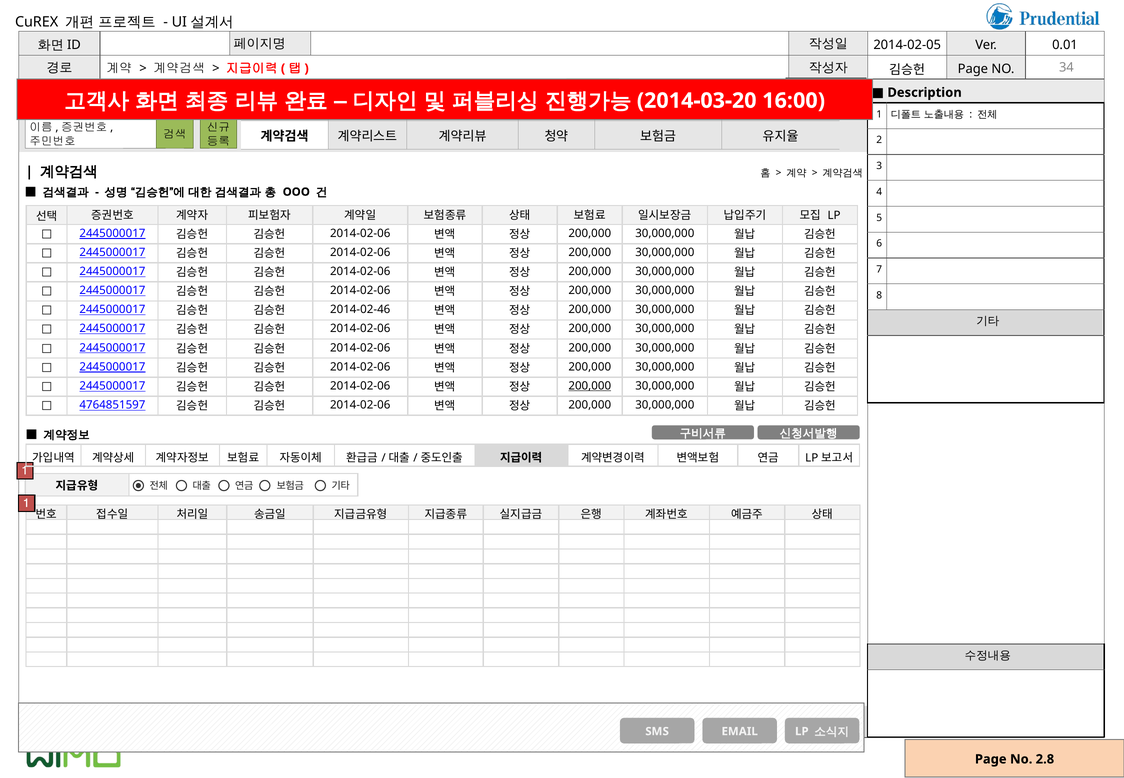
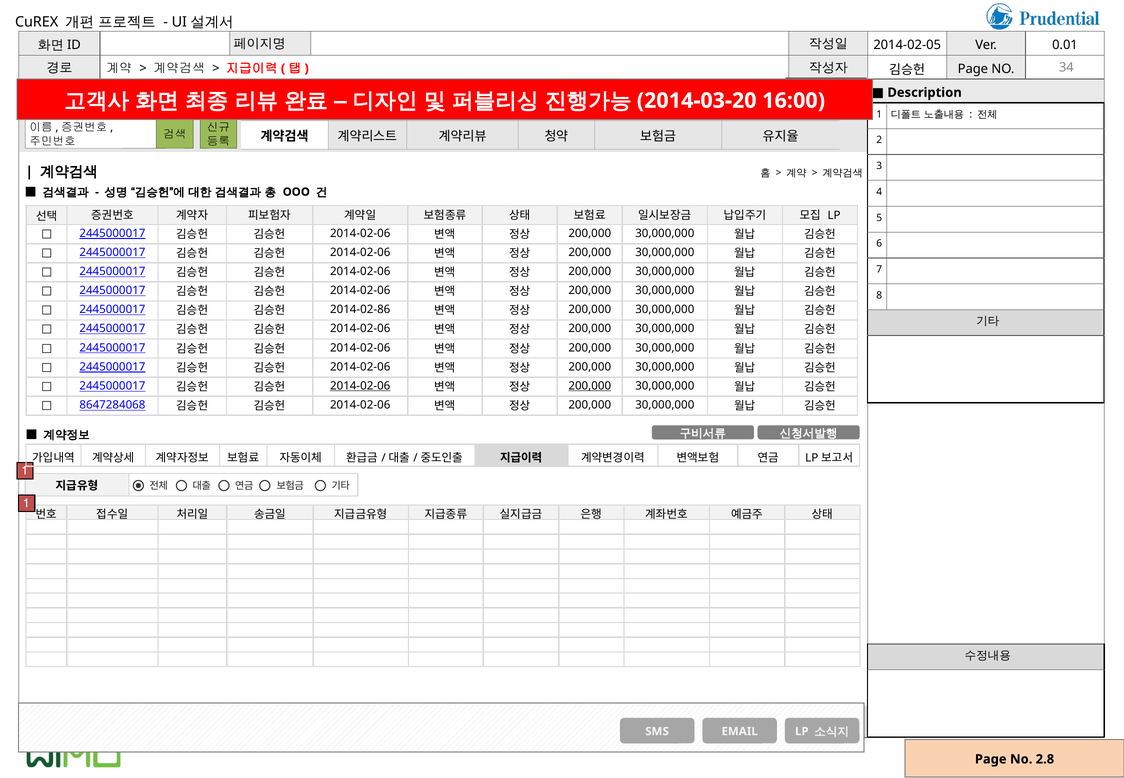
2014-02-46: 2014-02-46 -> 2014-02-86
2014-02-06 at (360, 386) underline: none -> present
4764851597: 4764851597 -> 8647284068
